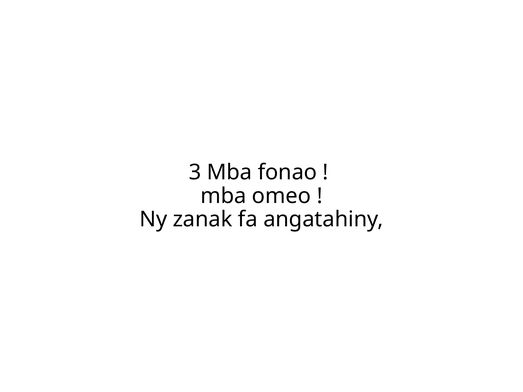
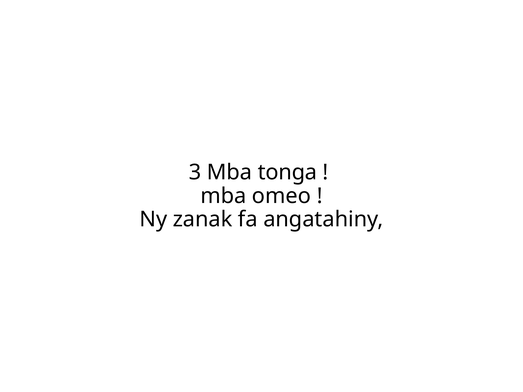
fonao: fonao -> tonga
